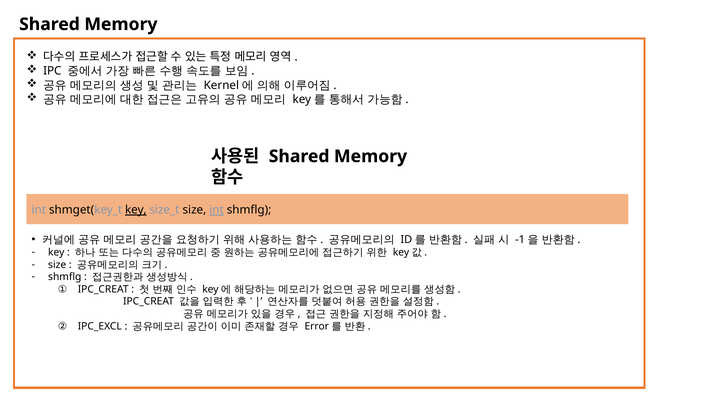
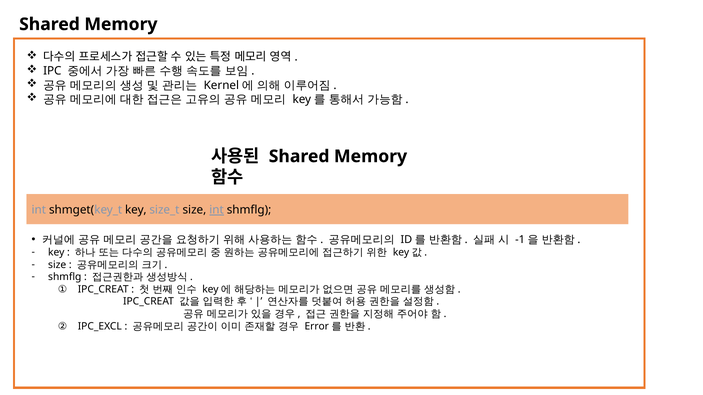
key at (136, 210) underline: present -> none
